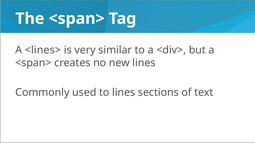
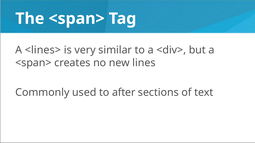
to lines: lines -> after
